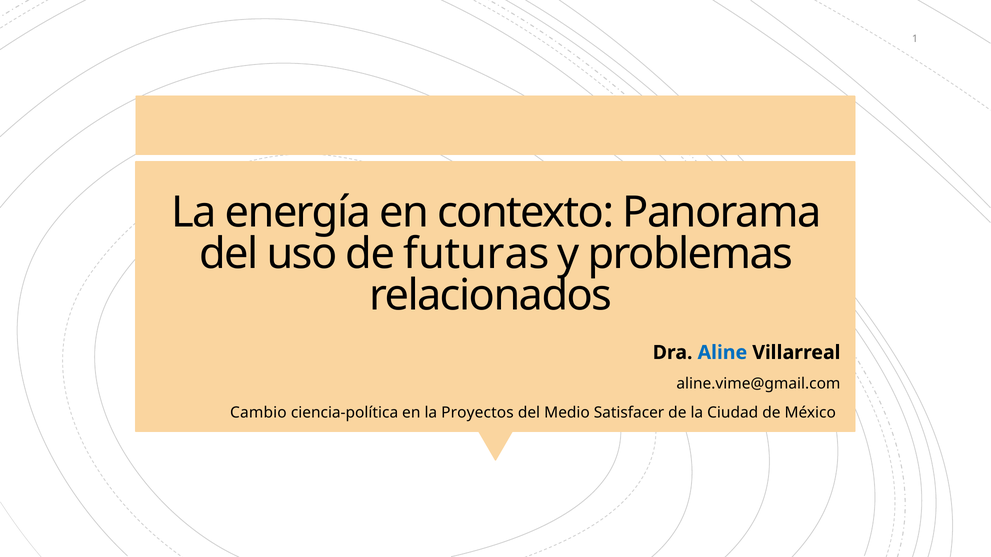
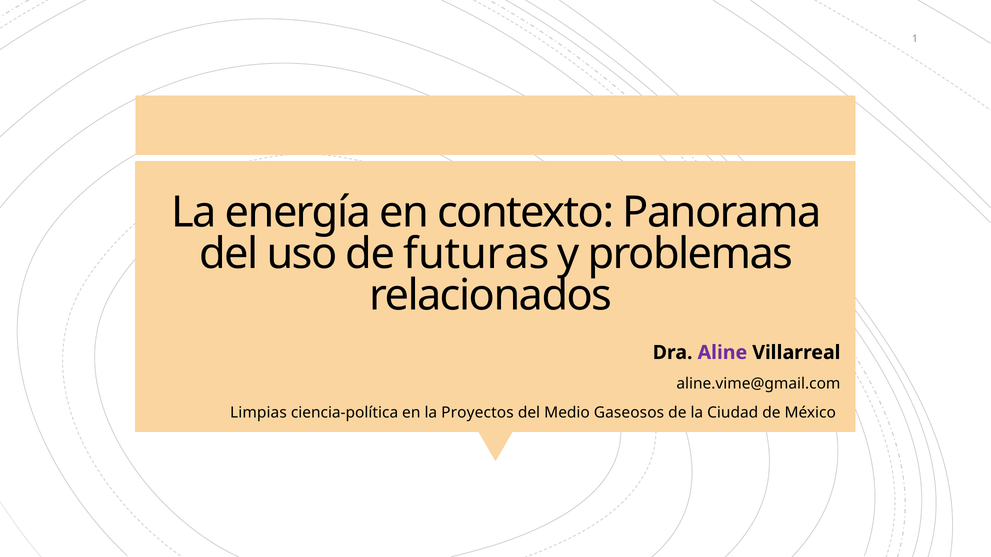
Aline colour: blue -> purple
Cambio: Cambio -> Limpias
Satisfacer: Satisfacer -> Gaseosos
